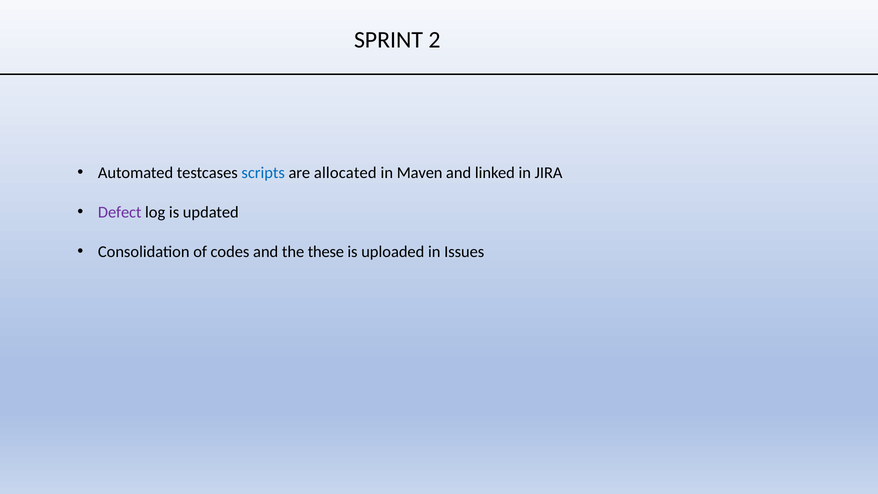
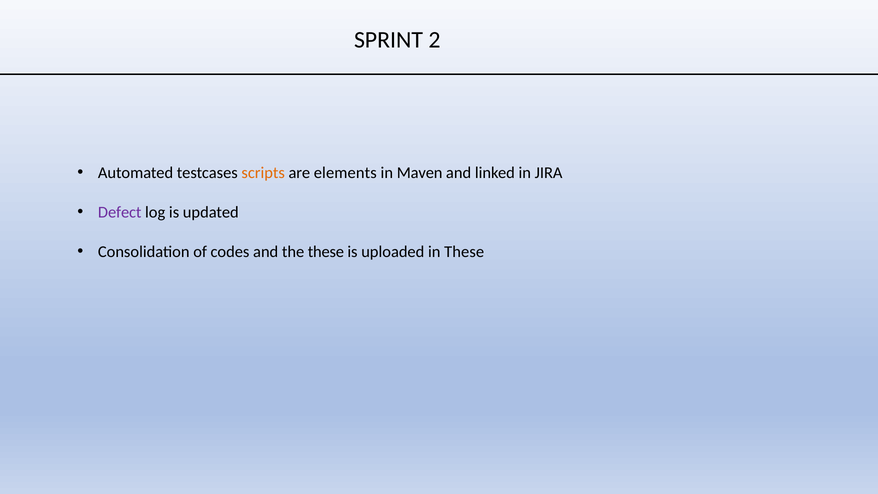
scripts colour: blue -> orange
allocated: allocated -> elements
in Issues: Issues -> These
